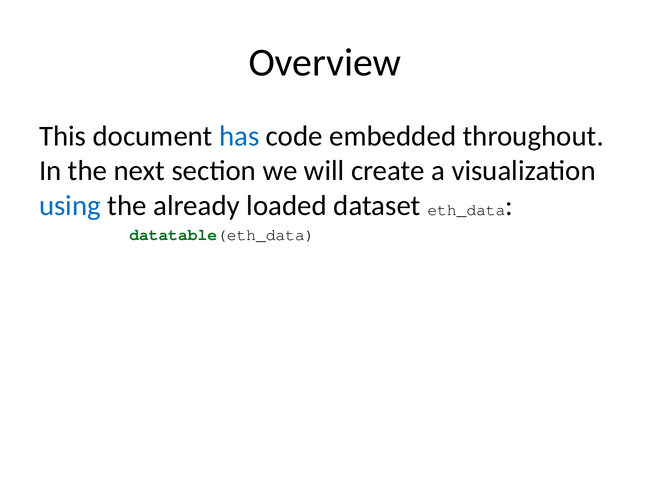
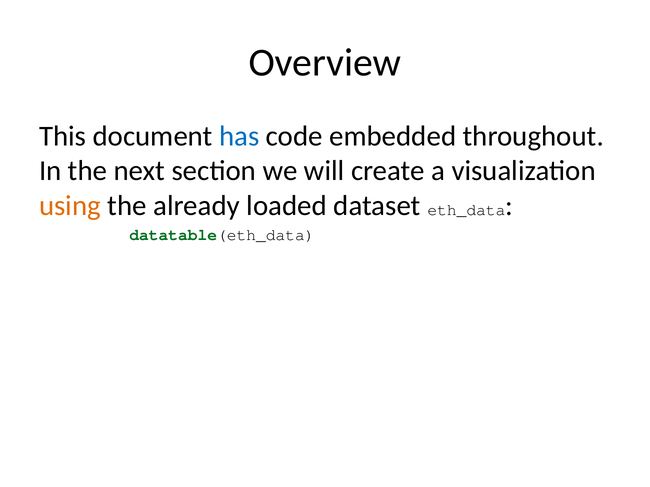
using colour: blue -> orange
